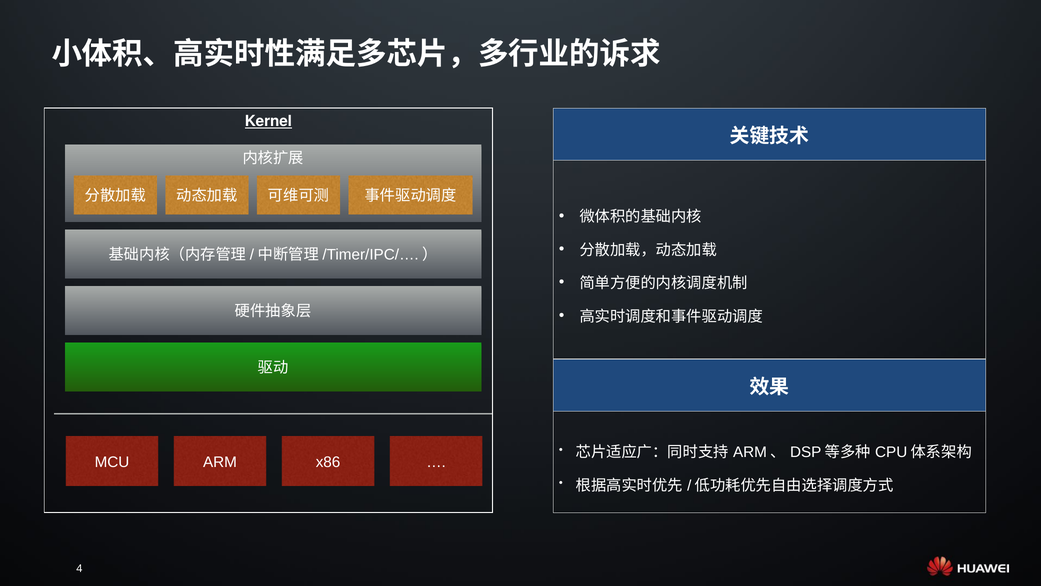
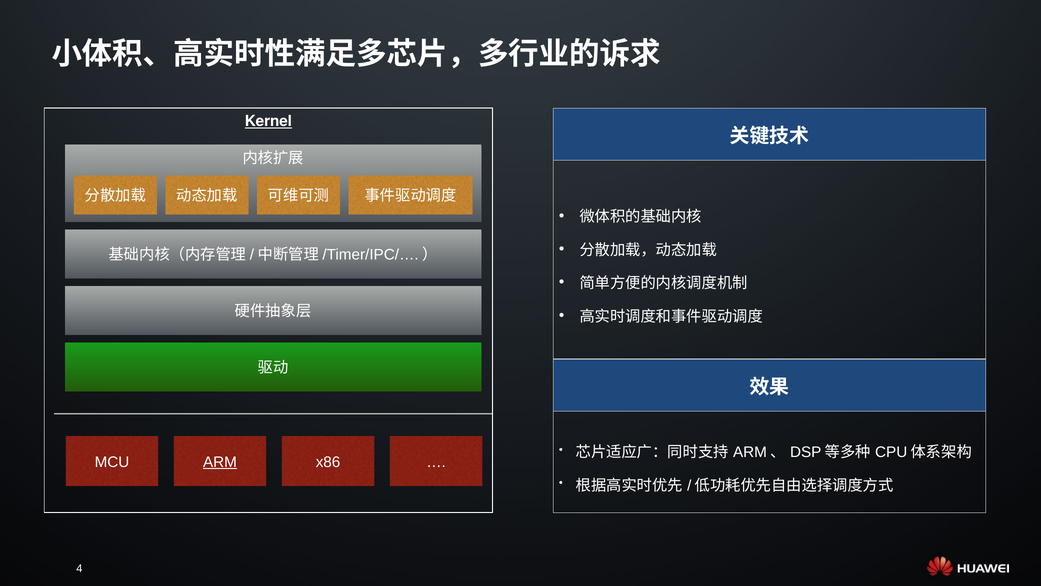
ARM underline: none -> present
